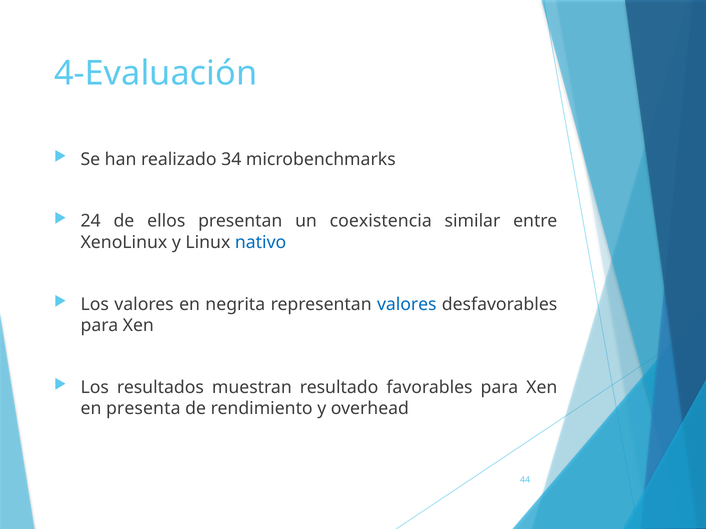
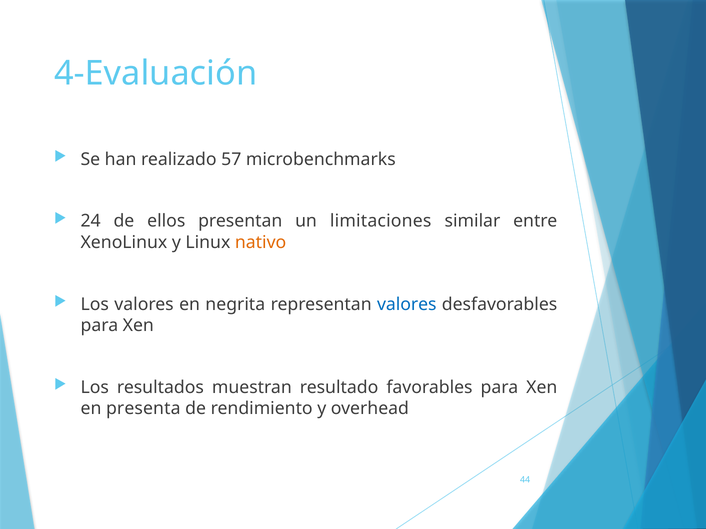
34: 34 -> 57
coexistencia: coexistencia -> limitaciones
nativo colour: blue -> orange
